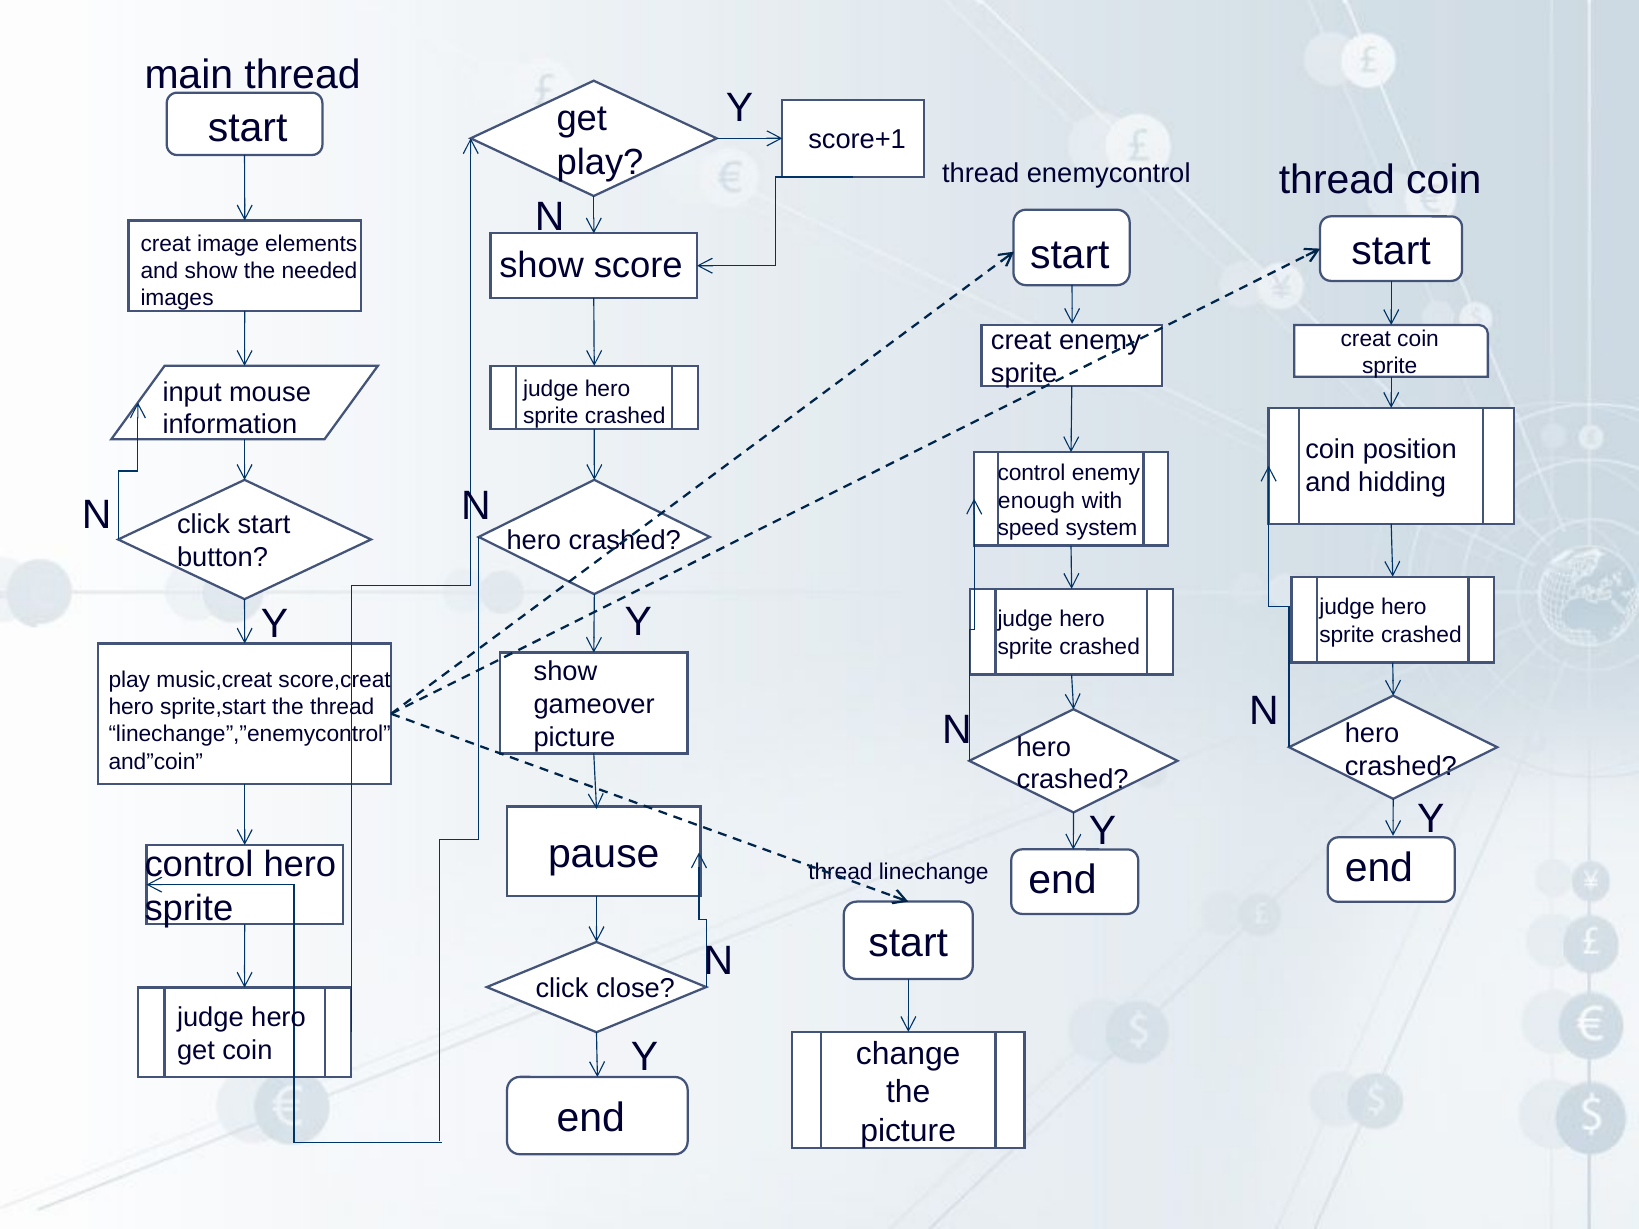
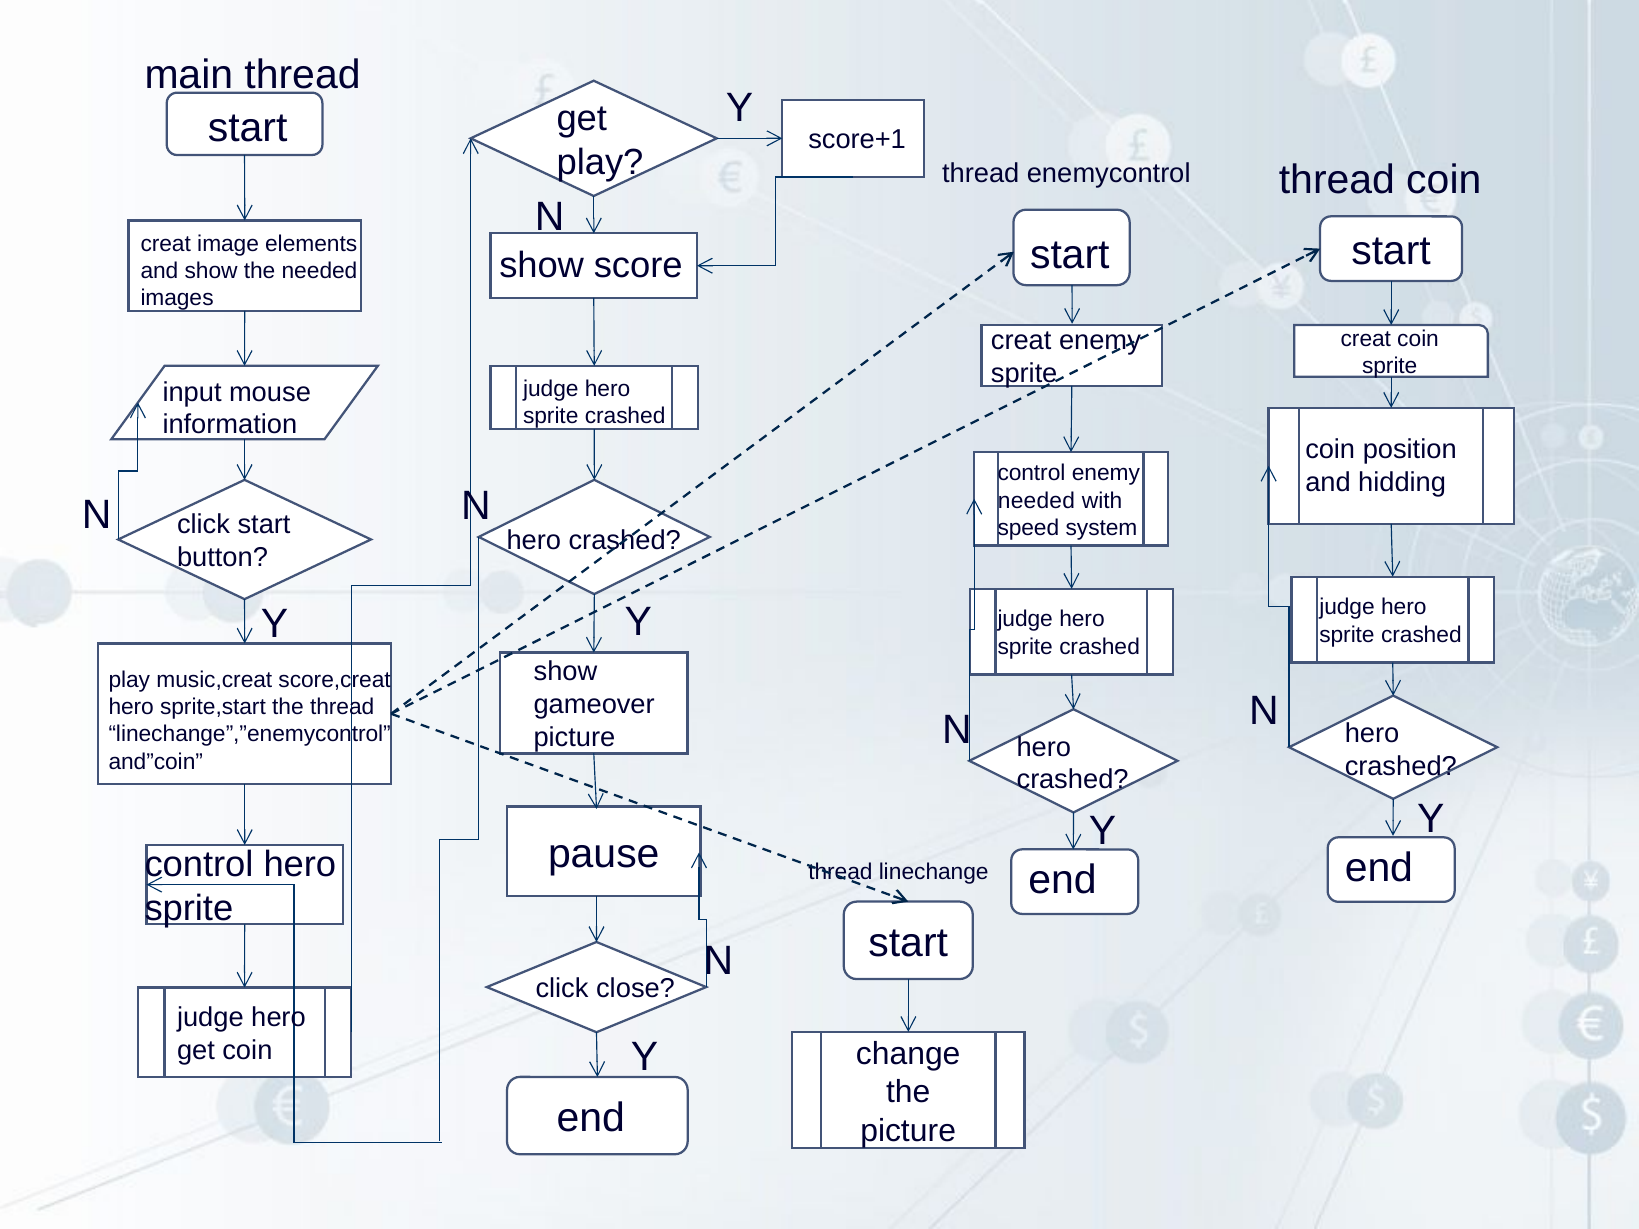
enough at (1036, 501): enough -> needed
